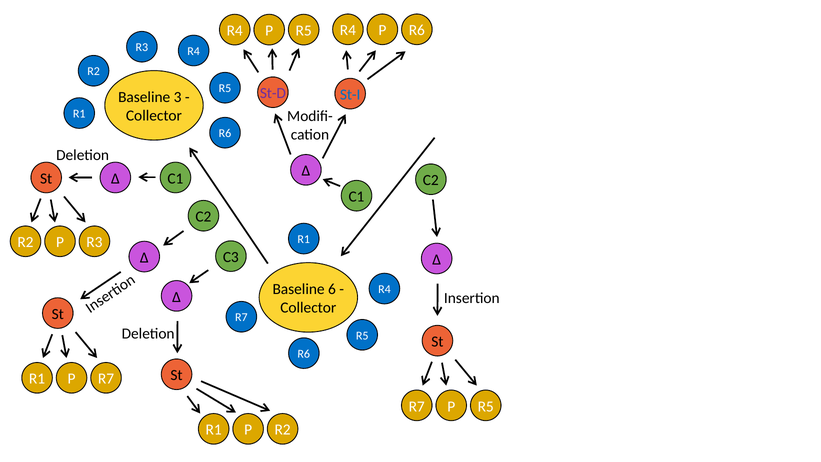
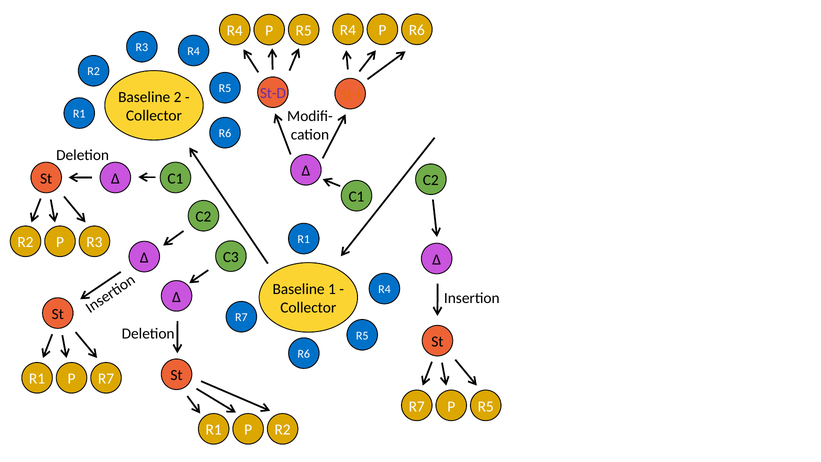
St-I colour: blue -> orange
3: 3 -> 2
6: 6 -> 1
